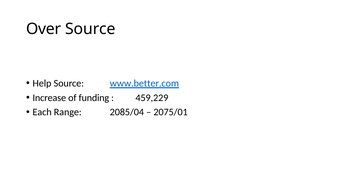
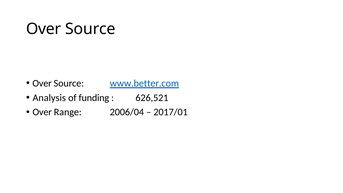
Help at (42, 83): Help -> Over
Increase: Increase -> Analysis
459,229: 459,229 -> 626,521
Each at (42, 112): Each -> Over
2085/04: 2085/04 -> 2006/04
2075/01: 2075/01 -> 2017/01
